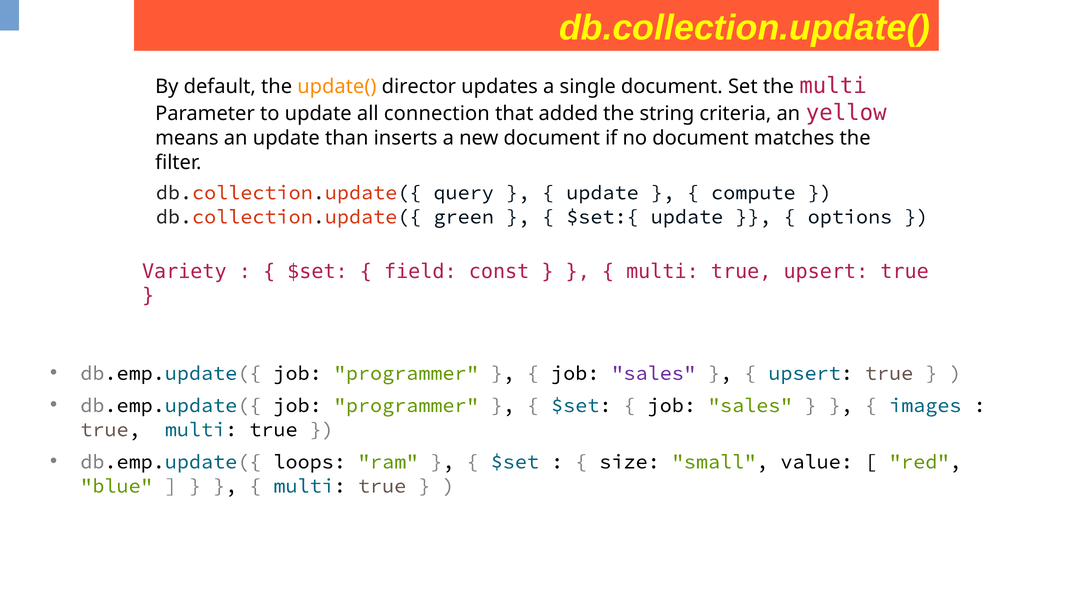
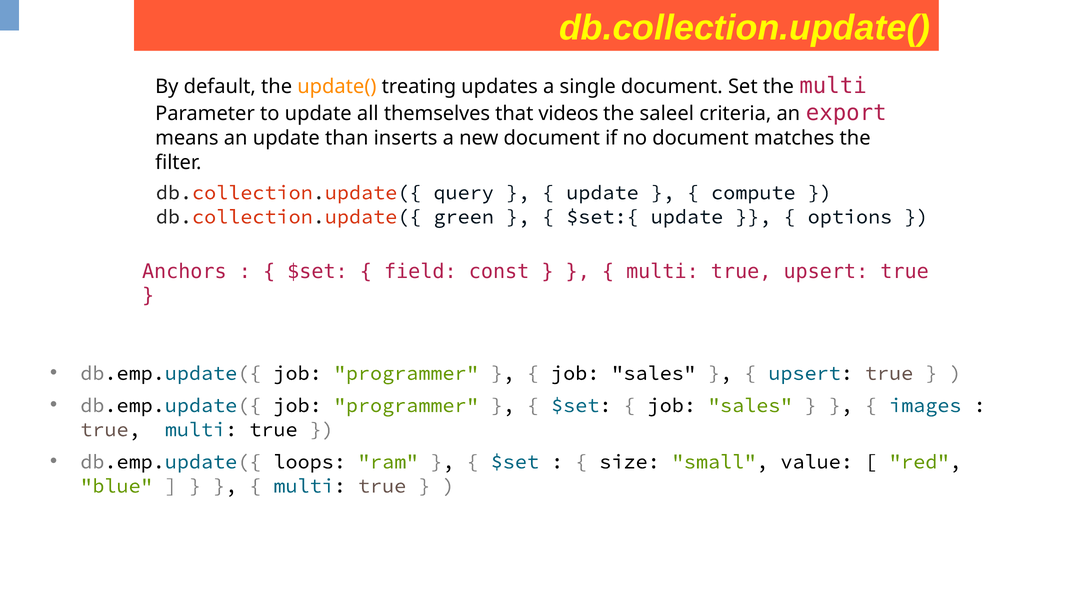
director: director -> treating
connection: connection -> themselves
added: added -> videos
string: string -> saleel
yellow: yellow -> export
Variety: Variety -> Anchors
sales at (654, 373) colour: purple -> black
